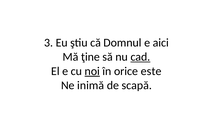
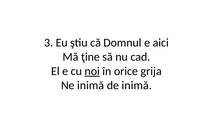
cad underline: present -> none
este: este -> grija
de scapă: scapă -> inimă
